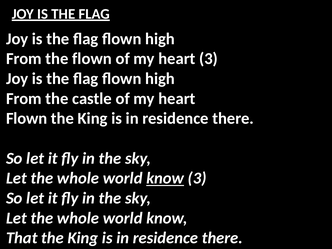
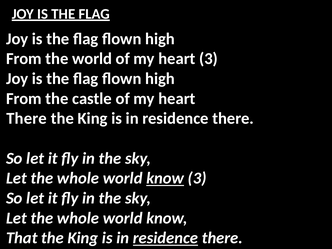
the flown: flown -> world
Flown at (27, 118): Flown -> There
residence at (165, 238) underline: none -> present
